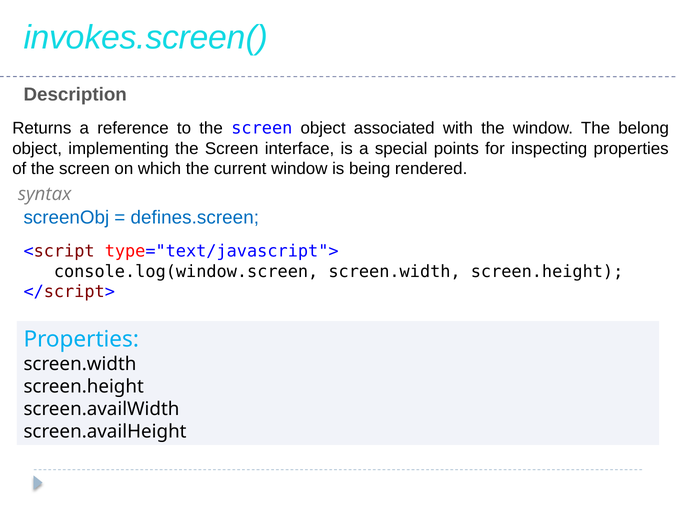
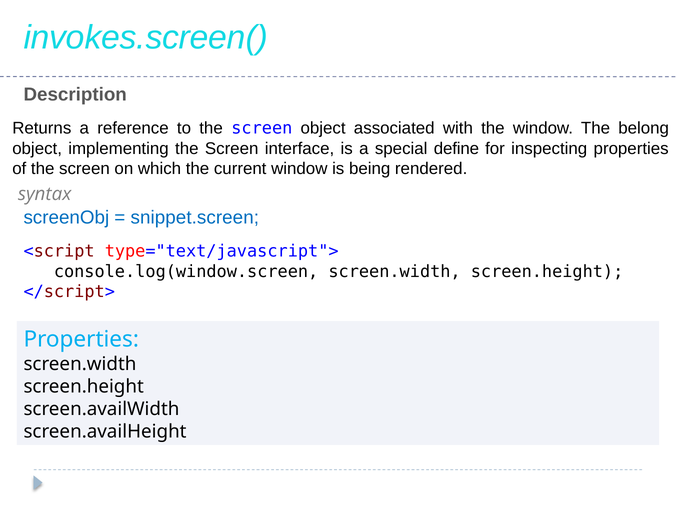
points: points -> define
defines.screen: defines.screen -> snippet.screen
